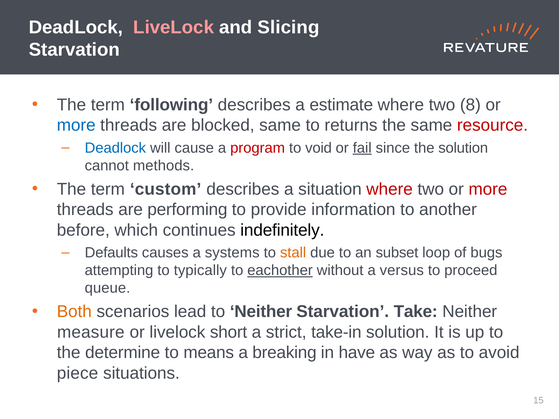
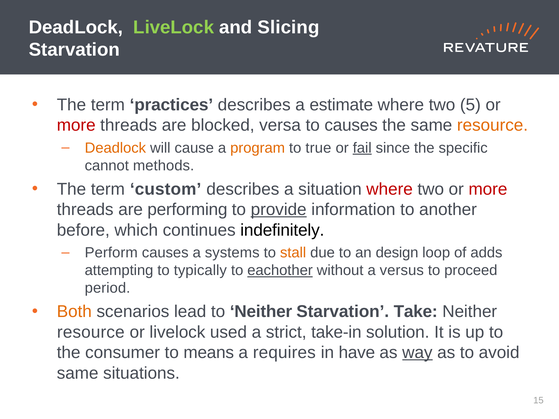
LiveLock at (174, 27) colour: pink -> light green
following: following -> practices
8: 8 -> 5
more at (76, 125) colour: blue -> red
blocked same: same -> versa
to returns: returns -> causes
resource at (492, 125) colour: red -> orange
Deadlock at (115, 148) colour: blue -> orange
program colour: red -> orange
void: void -> true
the solution: solution -> specific
provide underline: none -> present
Defaults: Defaults -> Perform
subset: subset -> design
bugs: bugs -> adds
queue: queue -> period
measure at (91, 332): measure -> resource
short: short -> used
determine: determine -> consumer
breaking: breaking -> requires
way underline: none -> present
piece at (78, 373): piece -> same
